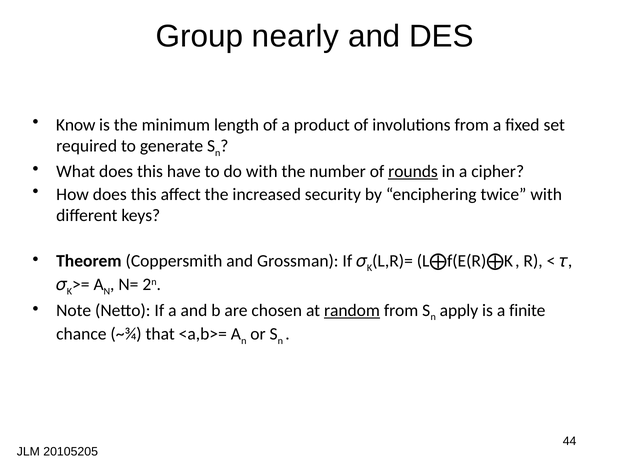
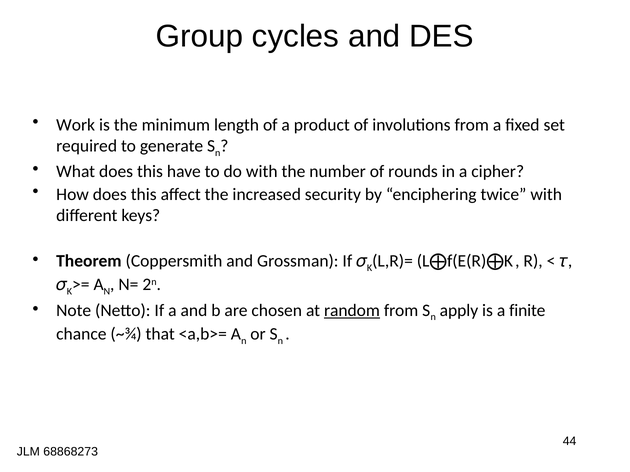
nearly: nearly -> cycles
Know: Know -> Work
rounds underline: present -> none
20105205: 20105205 -> 68868273
